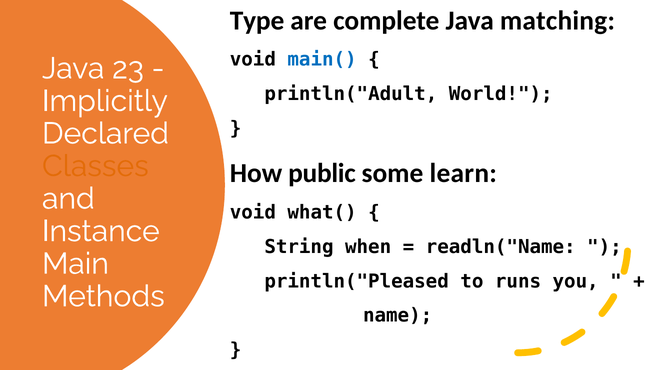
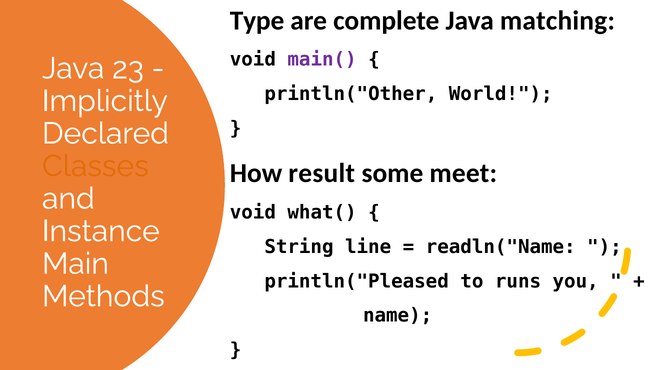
main( colour: blue -> purple
println("Adult: println("Adult -> println("Other
public: public -> result
learn: learn -> meet
when: when -> line
